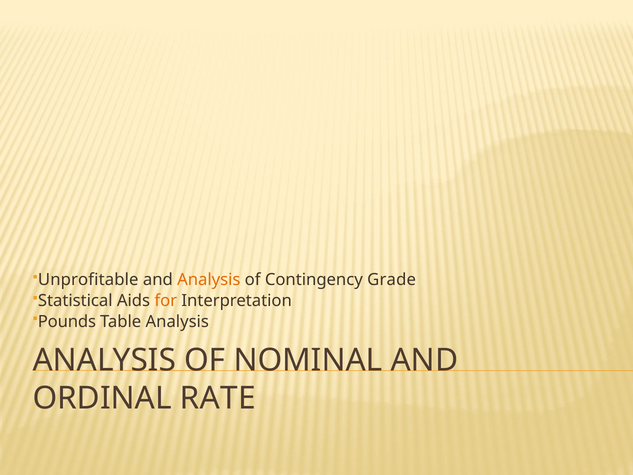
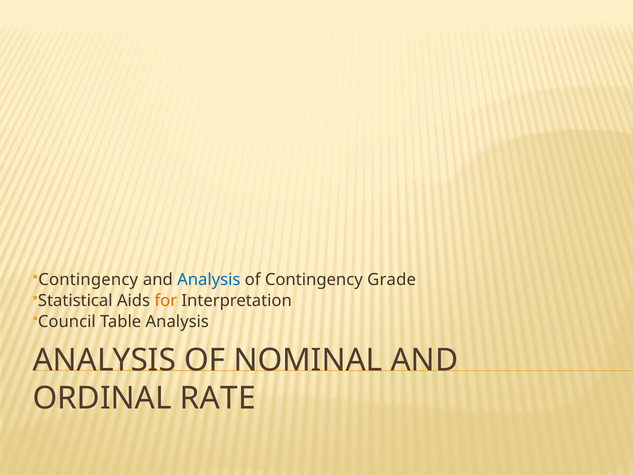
Unprofitable at (88, 279): Unprofitable -> Contingency
Analysis at (209, 279) colour: orange -> blue
Pounds: Pounds -> Council
